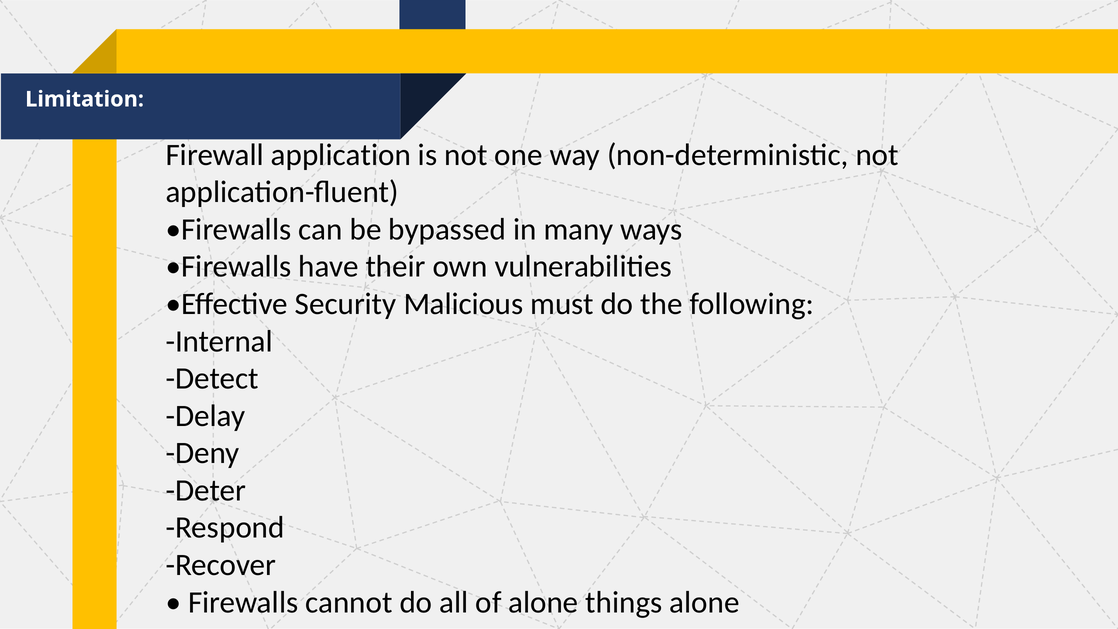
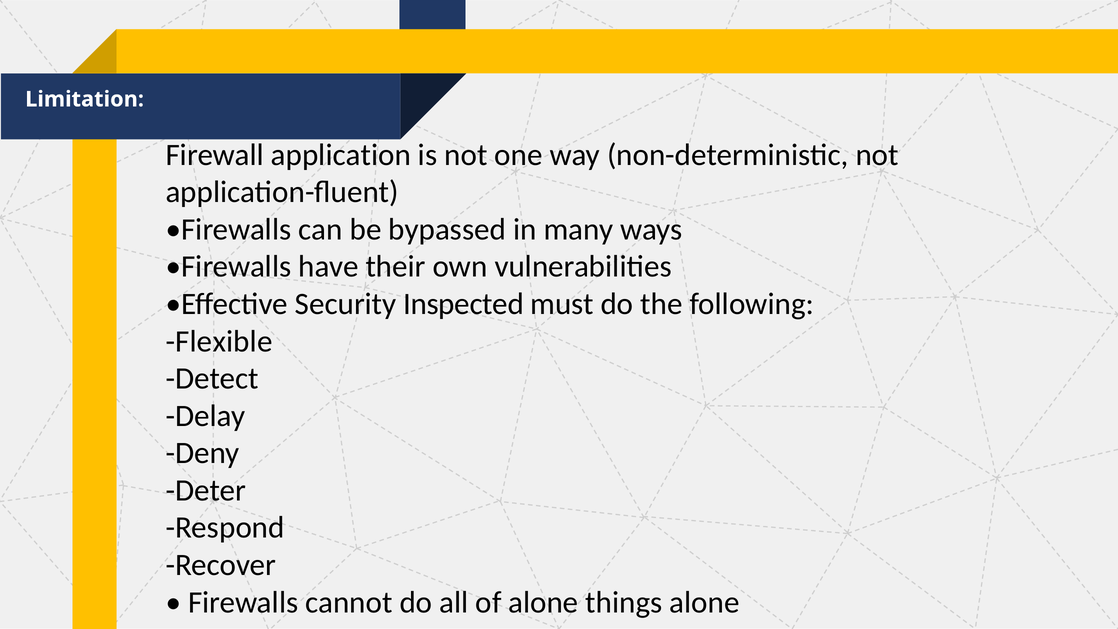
Malicious: Malicious -> Inspected
Internal: Internal -> Flexible
